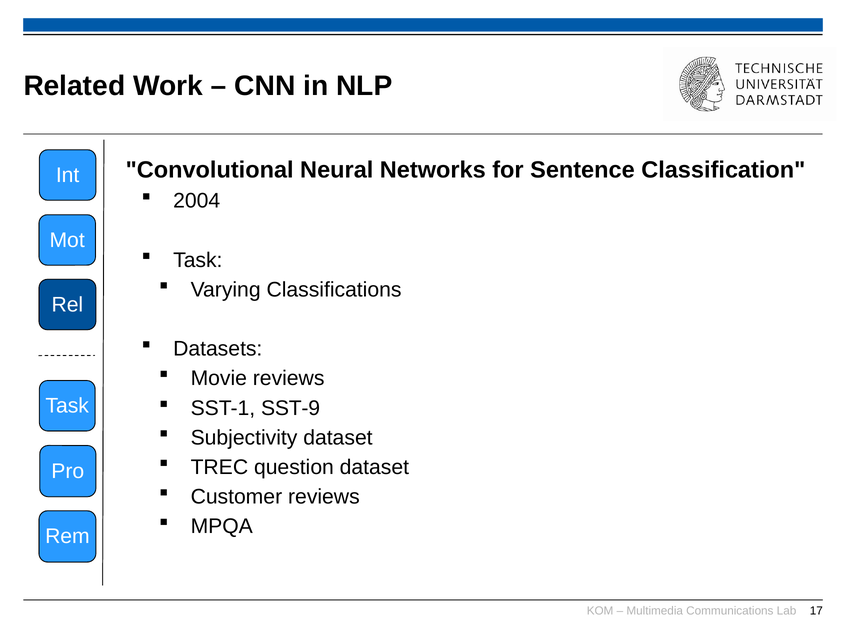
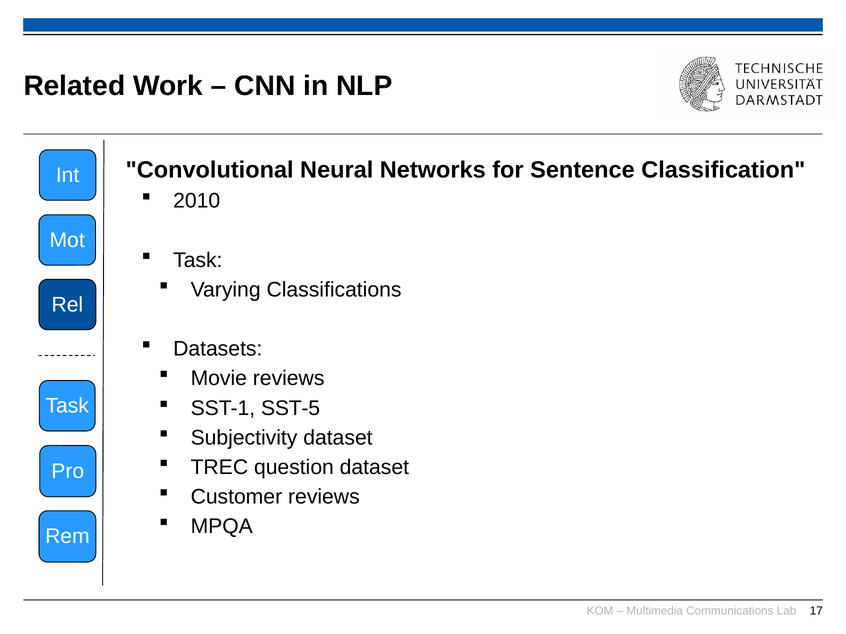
2004: 2004 -> 2010
SST-9: SST-9 -> SST-5
